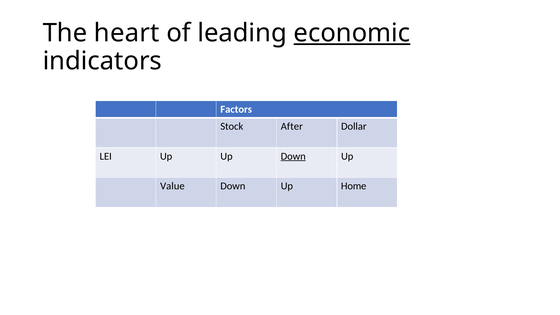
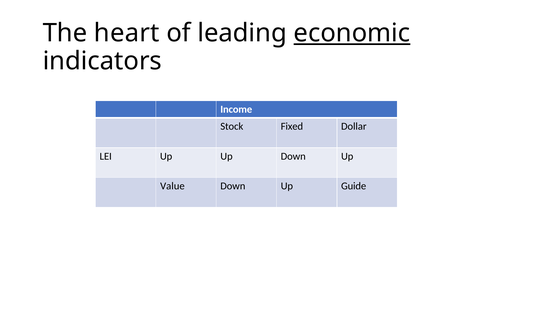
Factors: Factors -> Income
After: After -> Fixed
Down at (293, 156) underline: present -> none
Home: Home -> Guide
